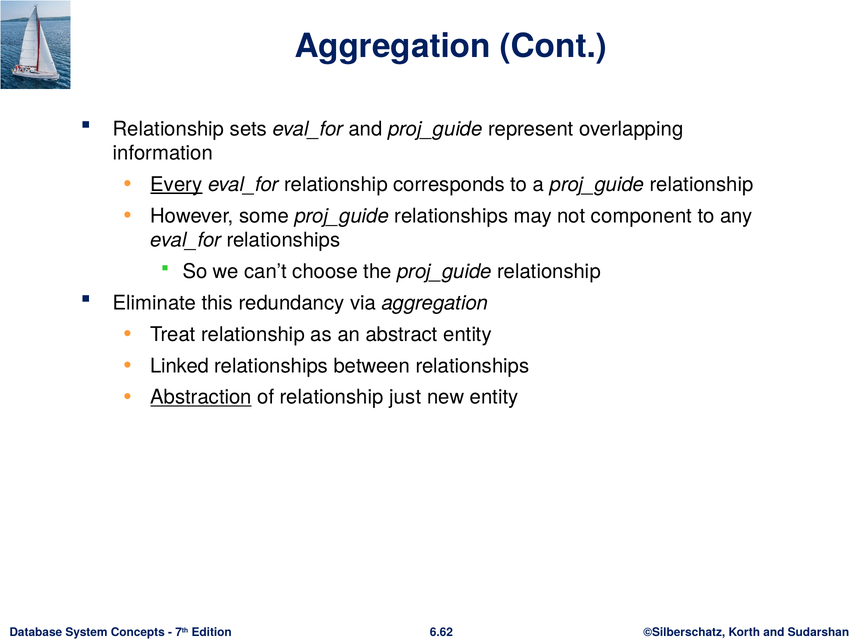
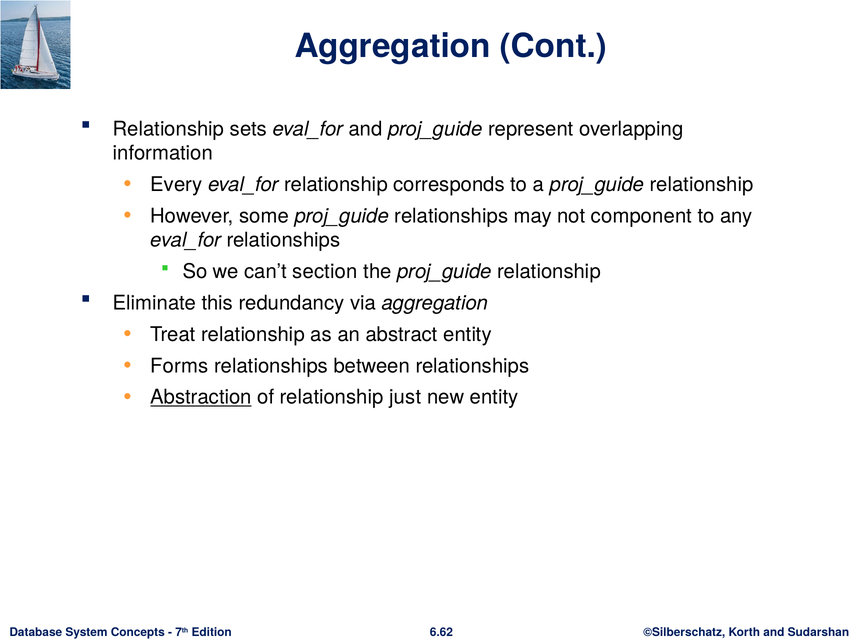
Every underline: present -> none
choose: choose -> section
Linked: Linked -> Forms
